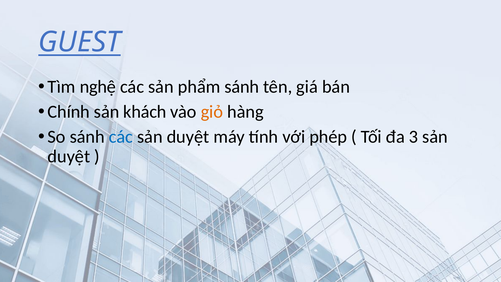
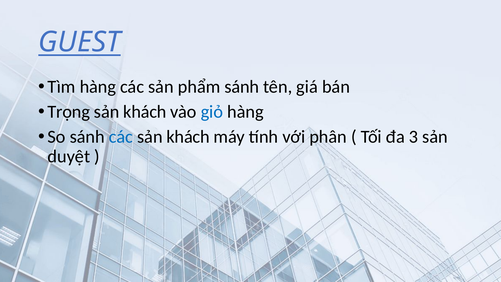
Tìm nghệ: nghệ -> hàng
Chính: Chính -> Trọng
giỏ colour: orange -> blue
duyệt at (188, 137): duyệt -> khách
phép: phép -> phân
